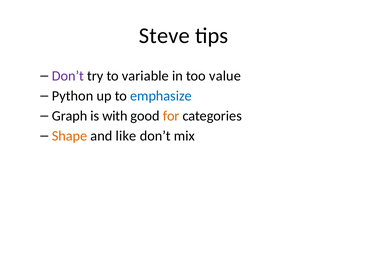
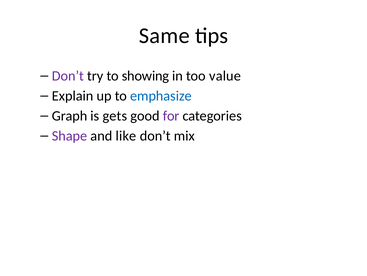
Steve: Steve -> Same
variable: variable -> showing
Python: Python -> Explain
with: with -> gets
for colour: orange -> purple
Shape colour: orange -> purple
